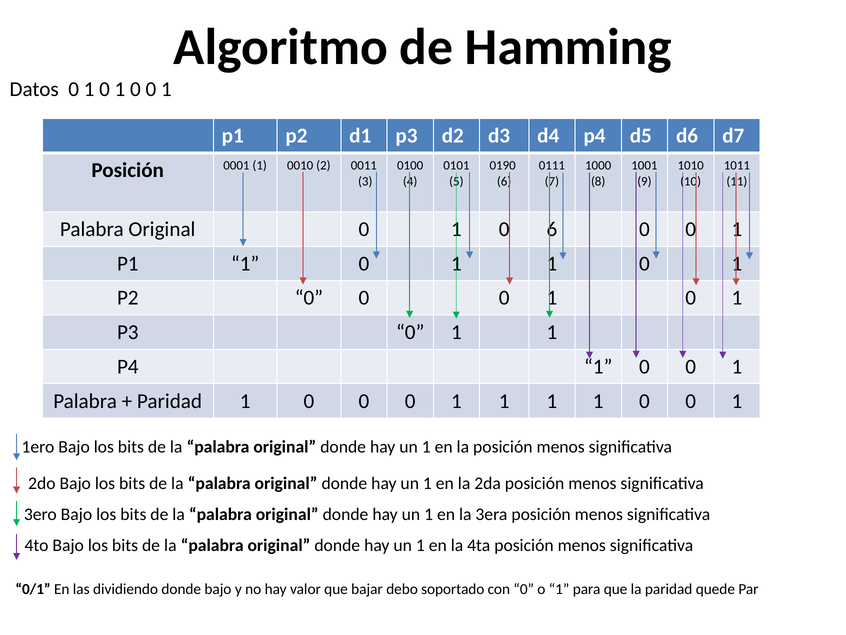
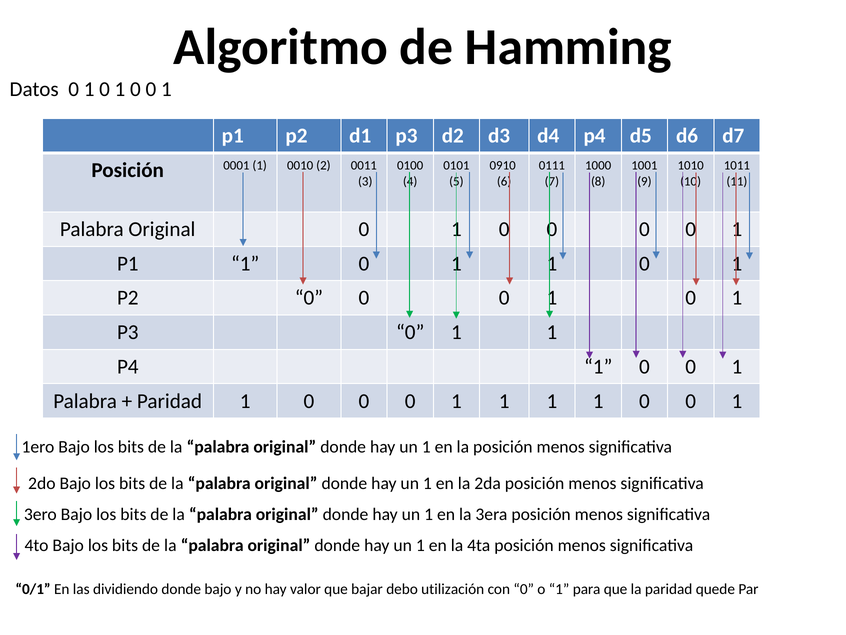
0190: 0190 -> 0910
6 at (552, 229): 6 -> 0
soportado: soportado -> utilización
